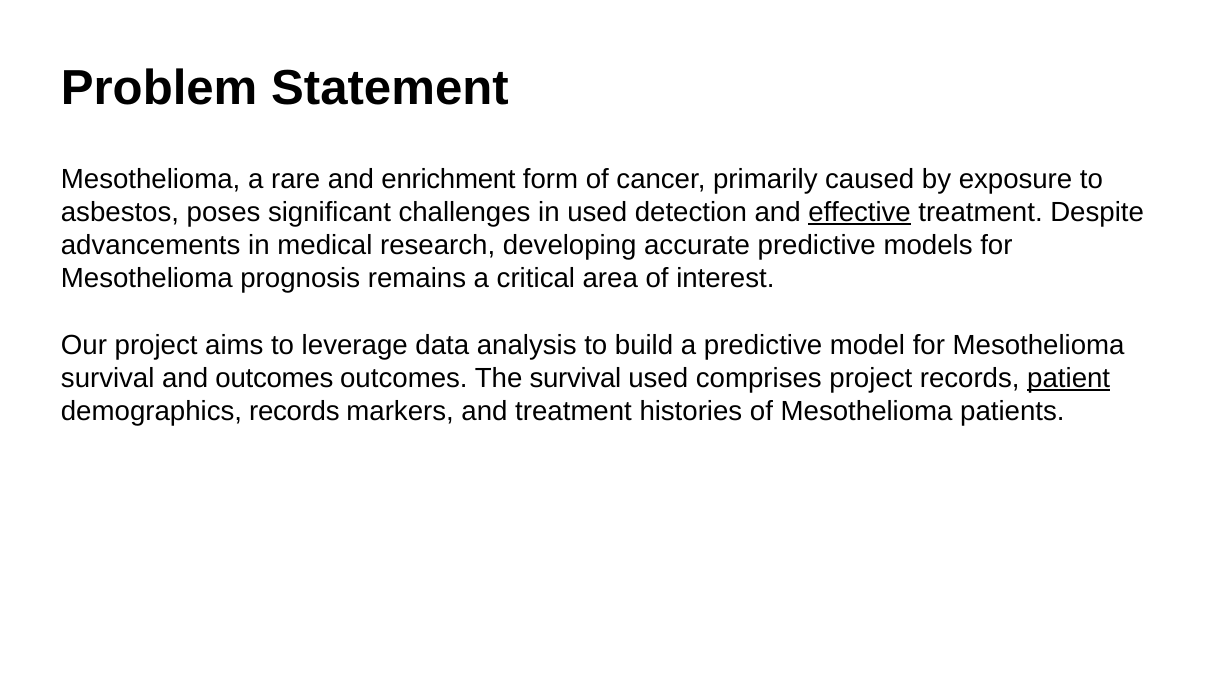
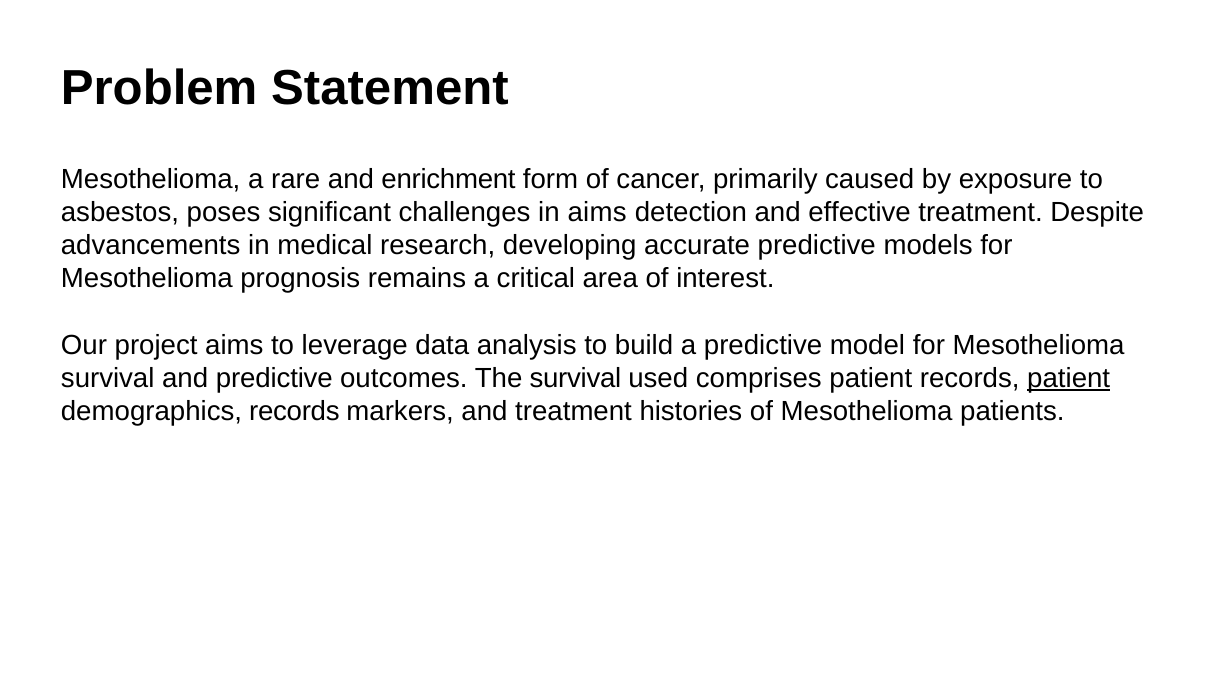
in used: used -> aims
effective underline: present -> none
and outcomes: outcomes -> predictive
comprises project: project -> patient
